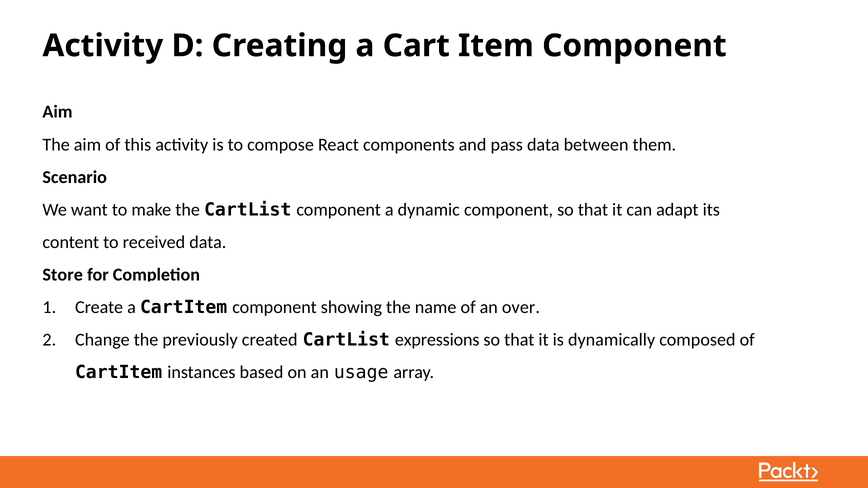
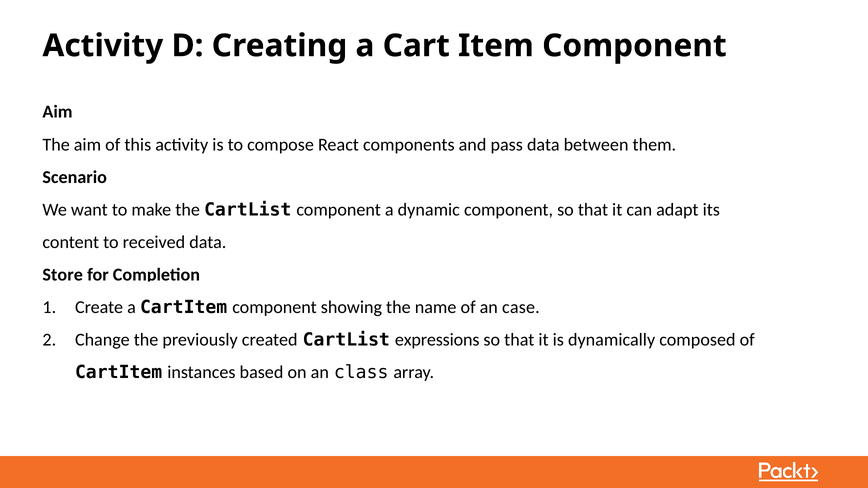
over: over -> case
usage: usage -> class
